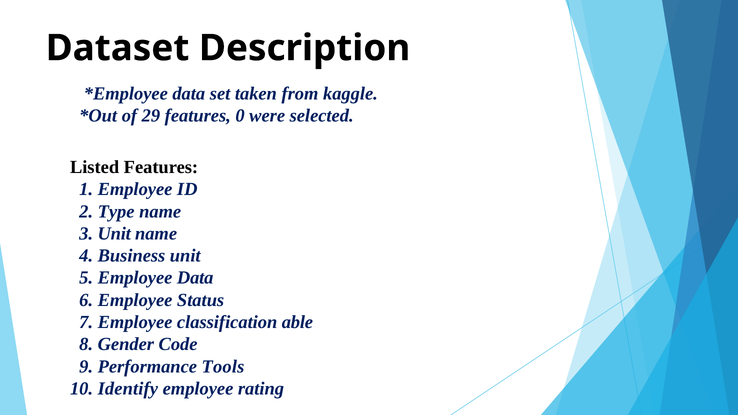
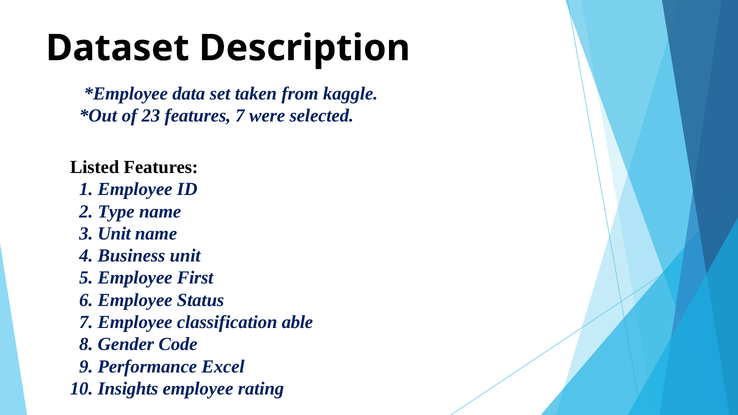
29: 29 -> 23
features 0: 0 -> 7
Employee Data: Data -> First
Tools: Tools -> Excel
Identify: Identify -> Insights
